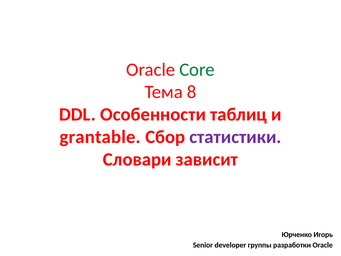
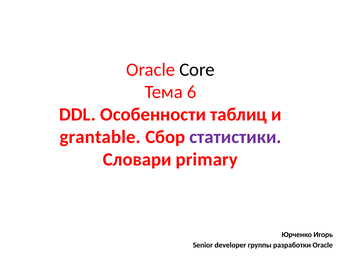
Core colour: green -> black
8: 8 -> 6
зависит: зависит -> primary
